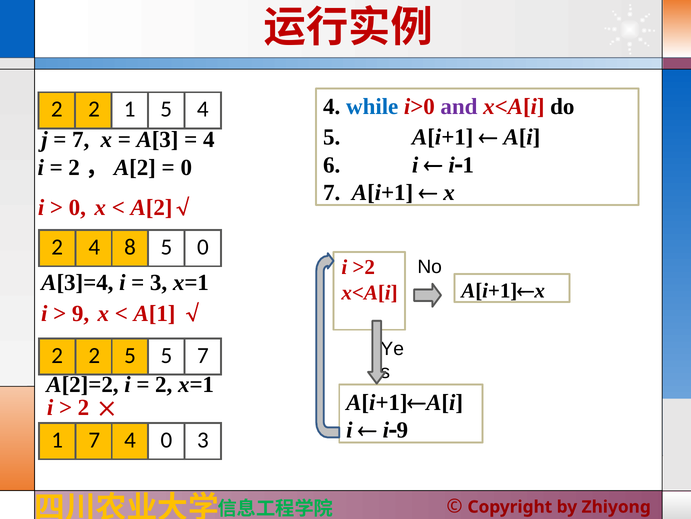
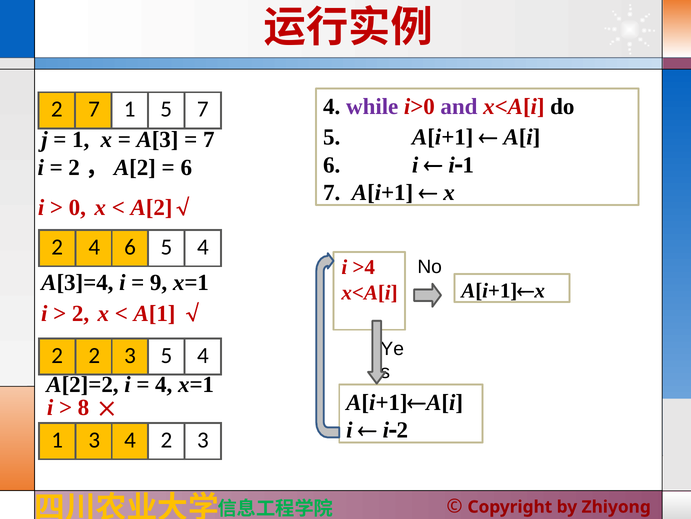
while colour: blue -> purple
2 at (94, 109): 2 -> 7
5 4: 4 -> 7
7 at (81, 140): 7 -> 1
4 at (209, 140): 4 -> 7
0 at (186, 167): 0 -> 6
4 8: 8 -> 6
0 at (203, 247): 0 -> 4
>2: >2 -> >4
3 at (159, 282): 3 -> 9
9 at (81, 313): 9 -> 2
2 2 5: 5 -> 3
7 at (203, 355): 7 -> 4
2 at (164, 384): 2 -> 4
2 at (83, 407): 2 -> 8
9 at (402, 430): 9 -> 2
7 at (94, 439): 7 -> 3
0 at (166, 439): 0 -> 2
